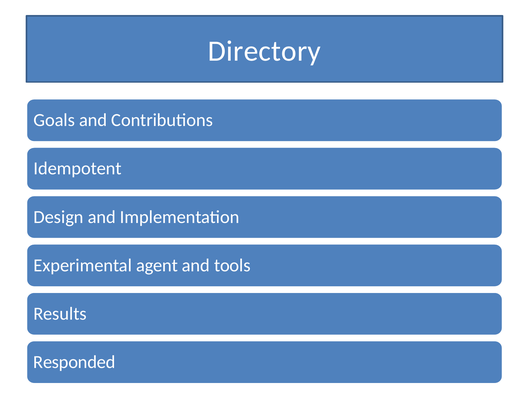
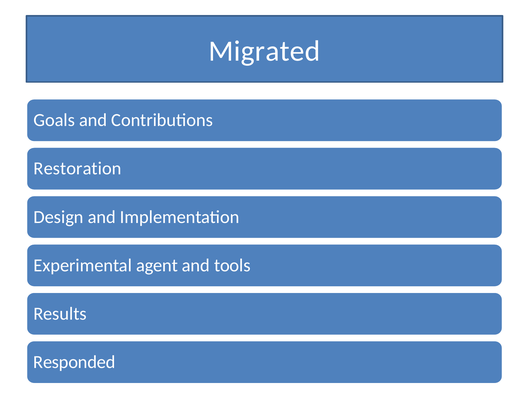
Directory: Directory -> Migrated
Idempotent: Idempotent -> Restoration
